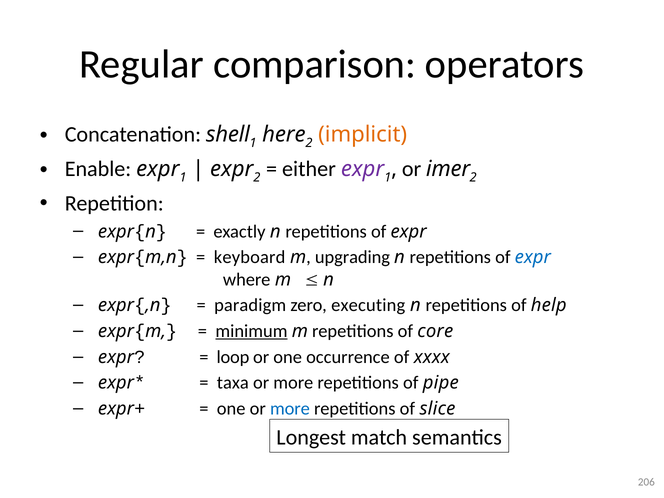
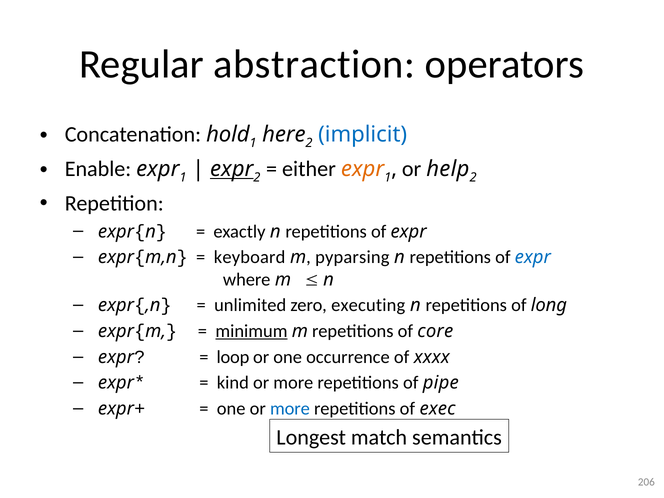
comparison: comparison -> abstraction
shell: shell -> hold
implicit colour: orange -> blue
expr at (232, 169) underline: none -> present
expr at (363, 169) colour: purple -> orange
imer: imer -> help
upgrading: upgrading -> pyparsing
paradigm: paradigm -> unlimited
help: help -> long
taxa: taxa -> kind
slice: slice -> exec
